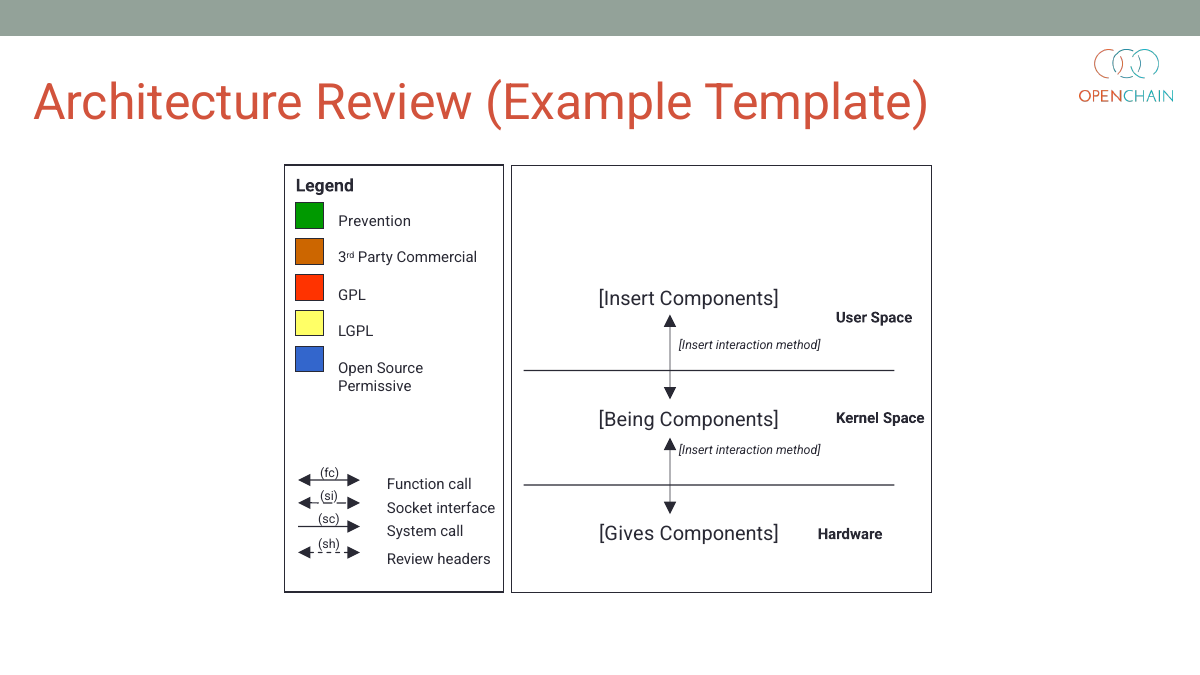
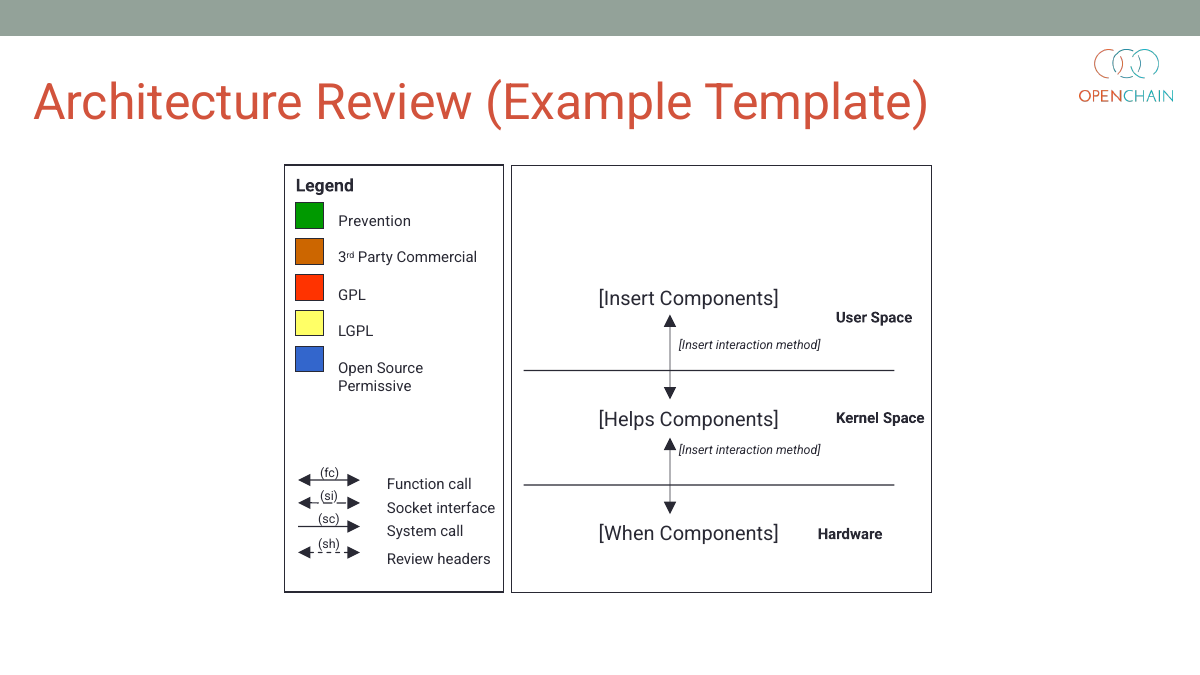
Being: Being -> Helps
Gives: Gives -> When
